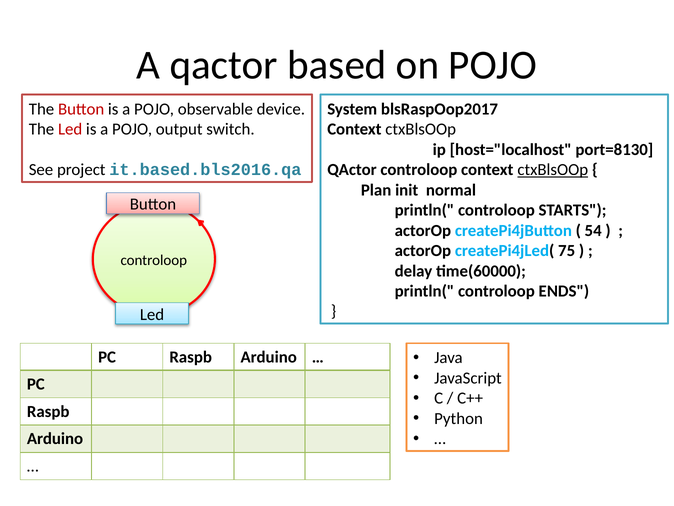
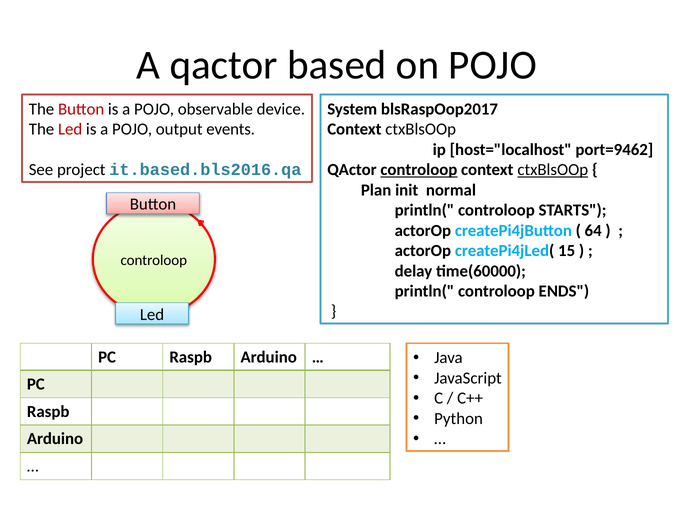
switch: switch -> events
port=8130: port=8130 -> port=9462
controloop at (419, 170) underline: none -> present
54: 54 -> 64
75: 75 -> 15
